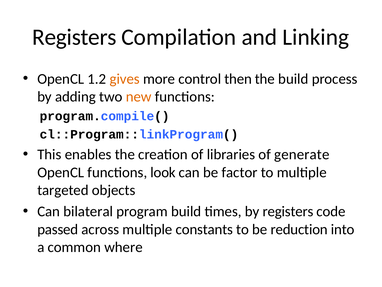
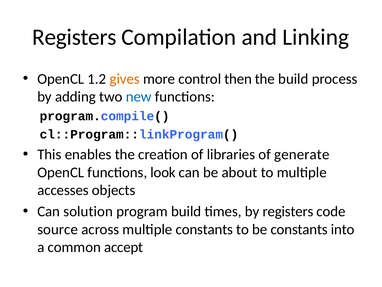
new colour: orange -> blue
factor: factor -> about
targeted: targeted -> accesses
bilateral: bilateral -> solution
passed: passed -> source
be reduction: reduction -> constants
where: where -> accept
